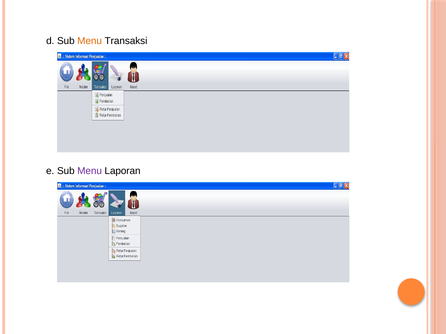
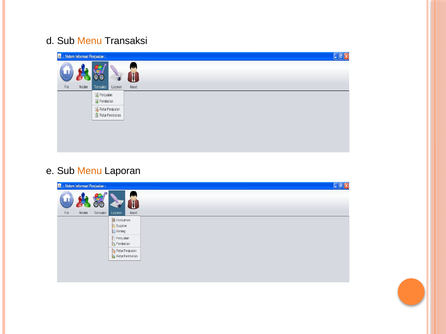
Menu at (90, 171) colour: purple -> orange
